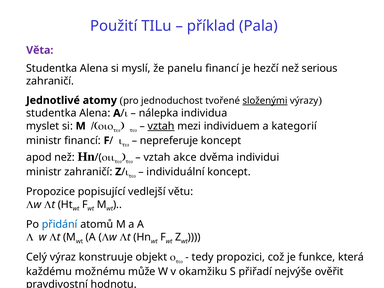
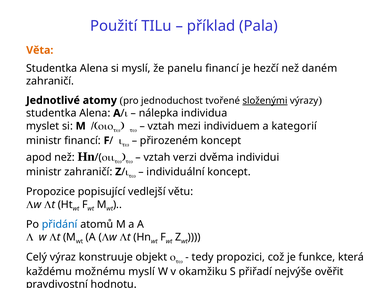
Věta colour: purple -> orange
serious: serious -> daném
vztah at (161, 126) underline: present -> none
nepreferuje: nepreferuje -> přirozeném
akce: akce -> verzi
možnému může: může -> myslí
